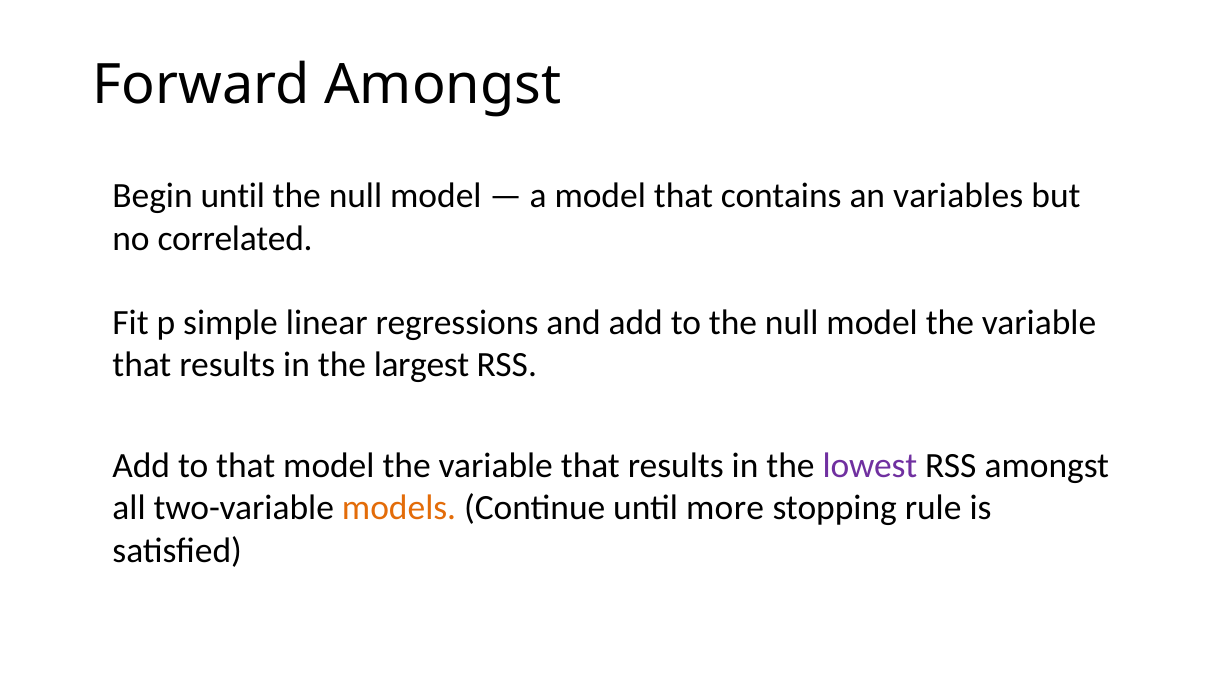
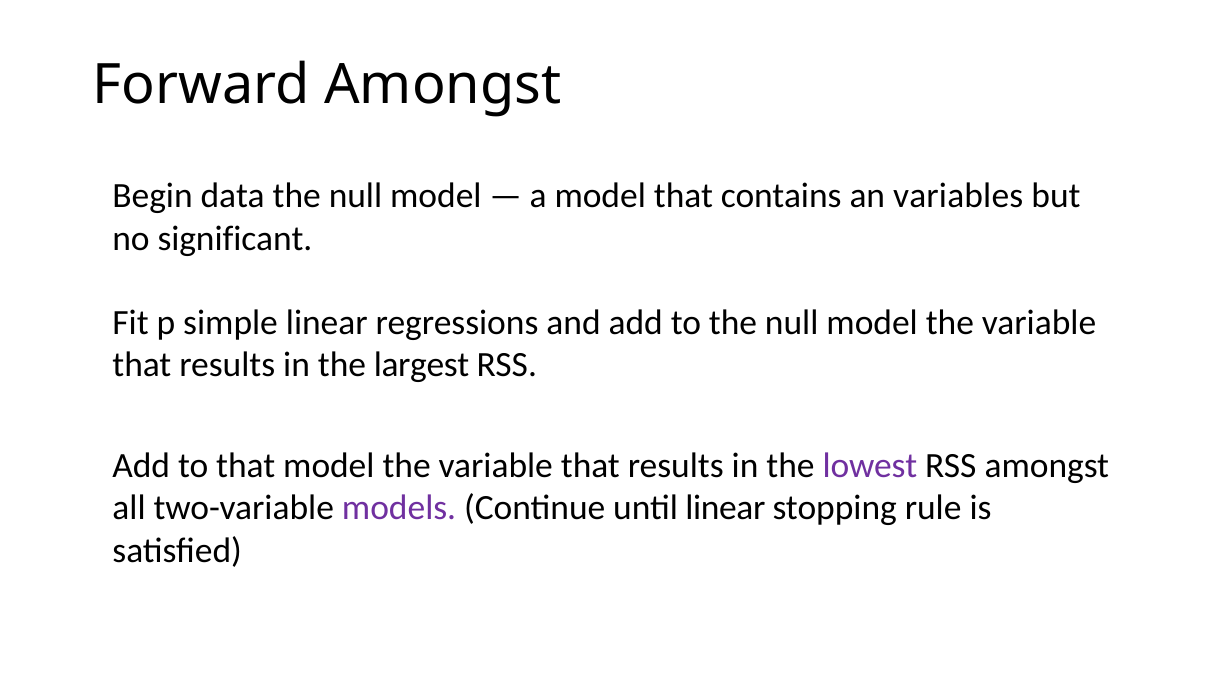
Begin until: until -> data
correlated: correlated -> significant
models colour: orange -> purple
until more: more -> linear
